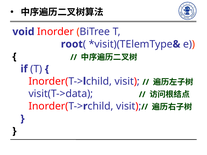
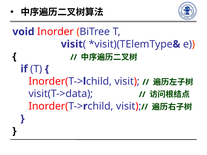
root at (72, 44): root -> visit
